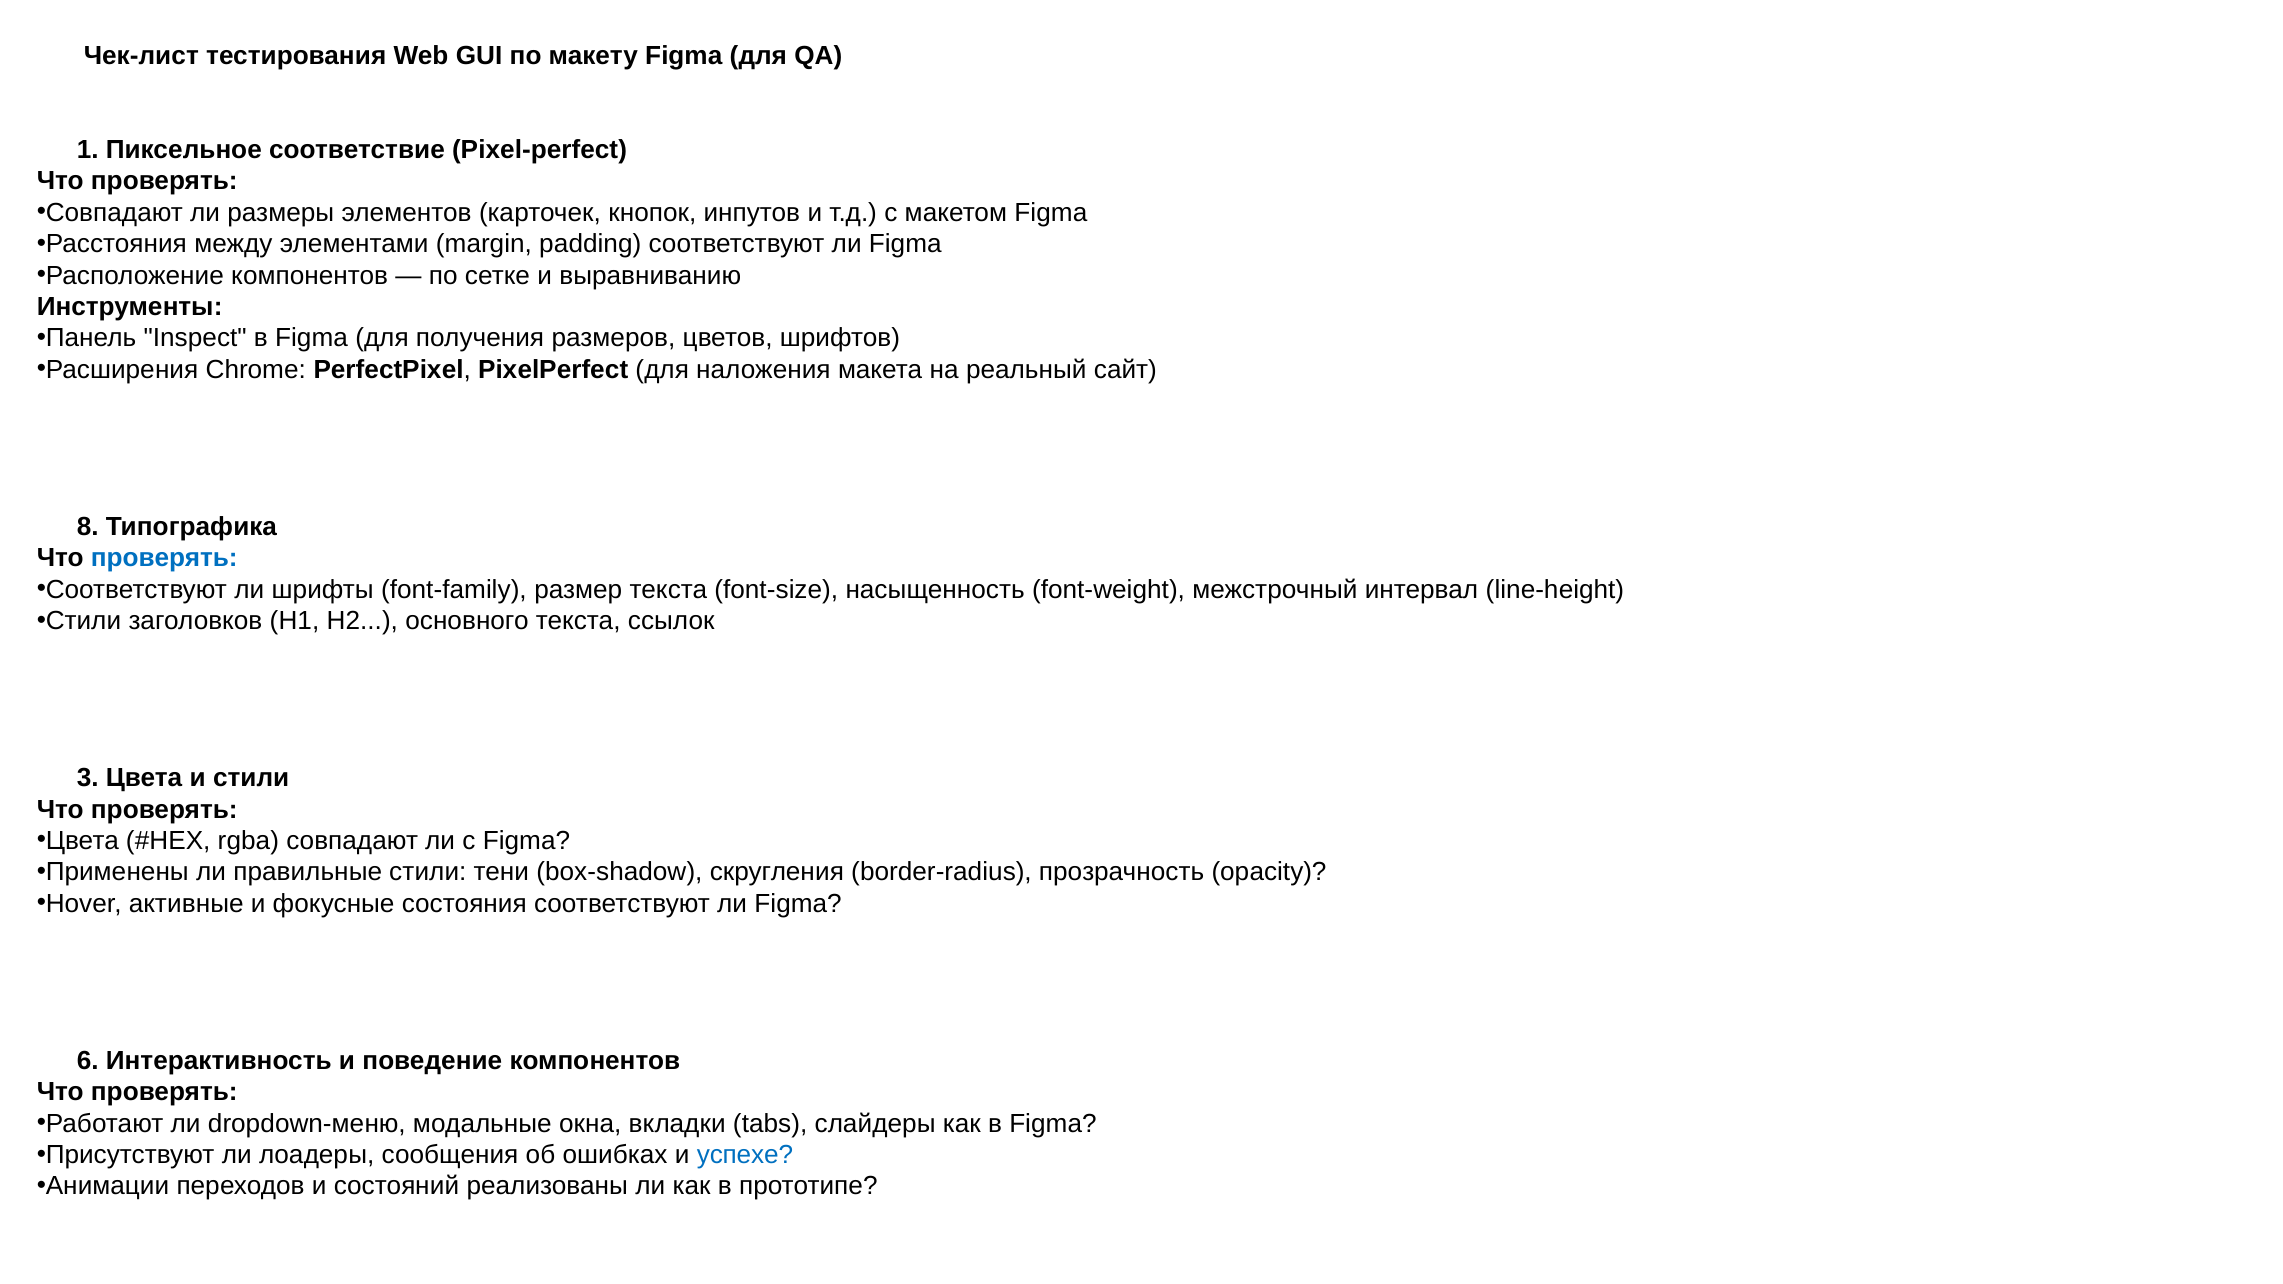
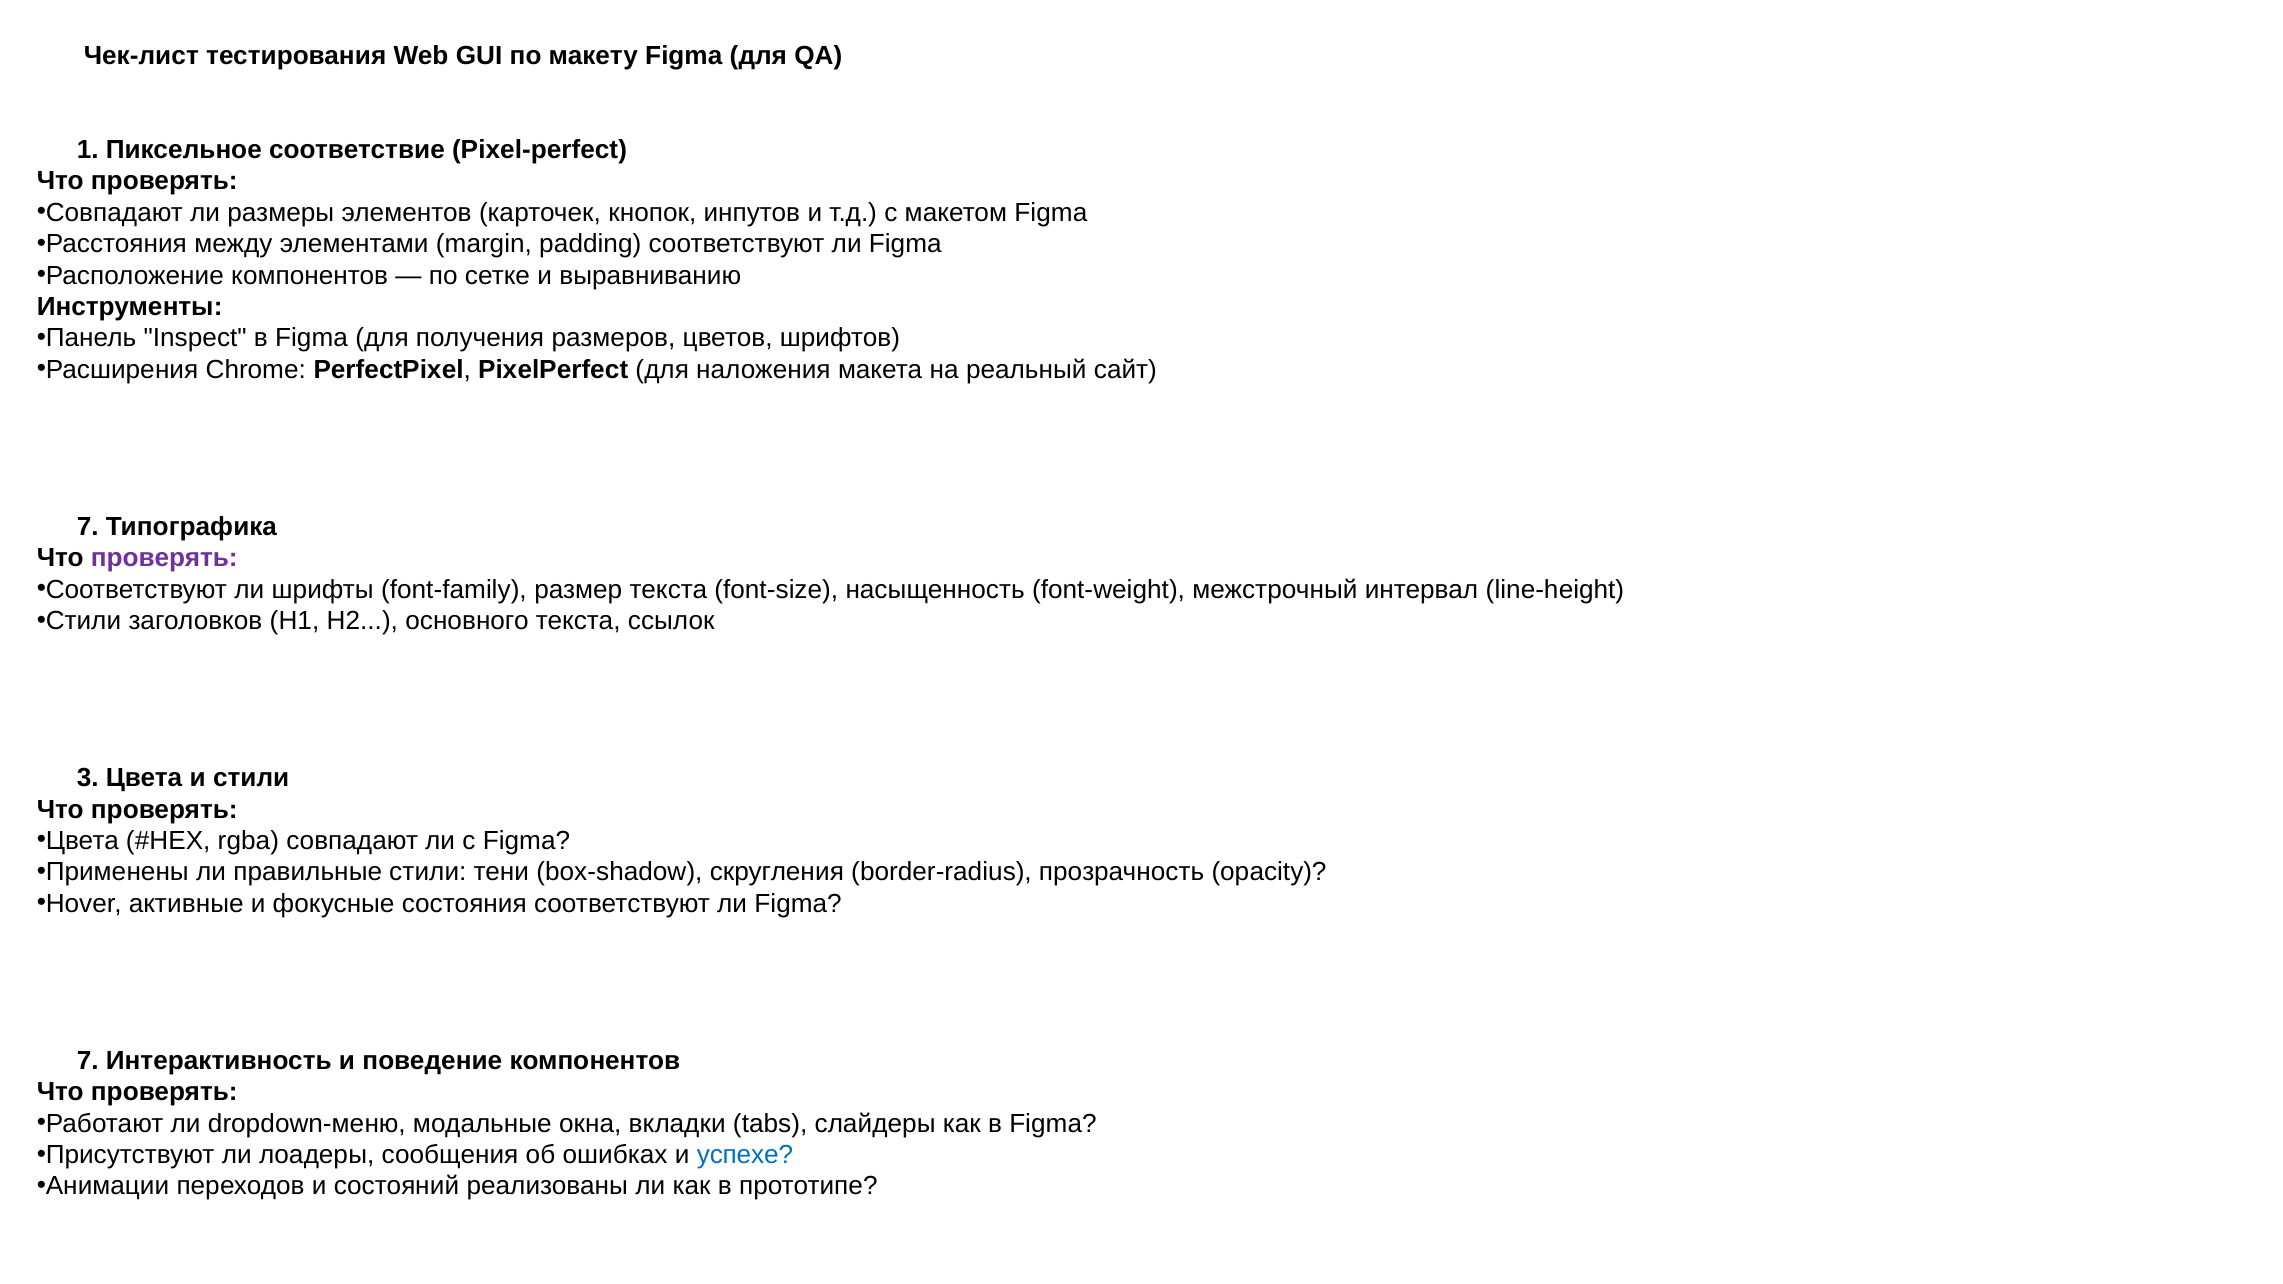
8 at (88, 527): 8 -> 7
проверять at (164, 558) colour: blue -> purple
6 at (88, 1061): 6 -> 7
